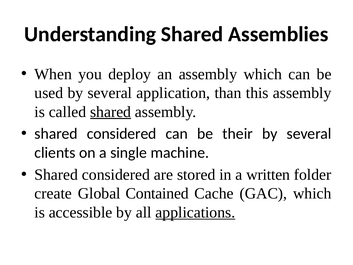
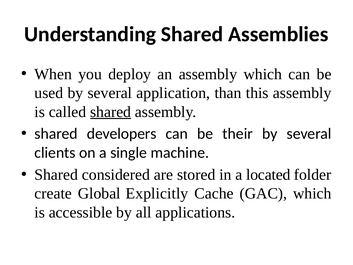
considered at (122, 134): considered -> developers
written: written -> located
Contained: Contained -> Explicitly
applications underline: present -> none
